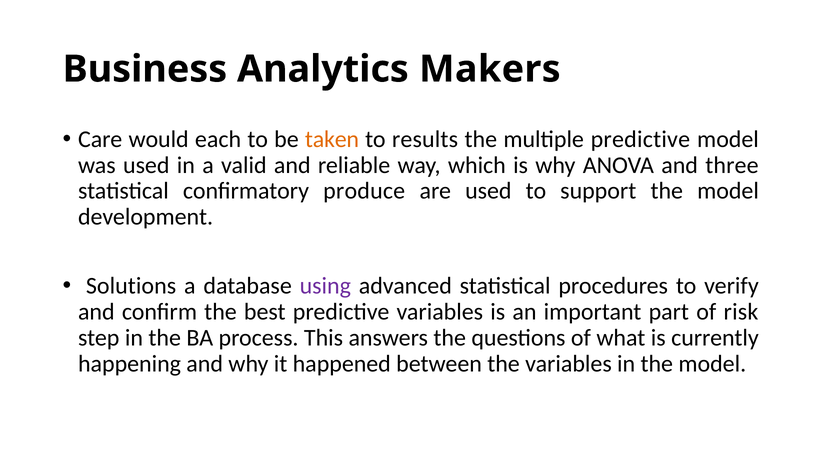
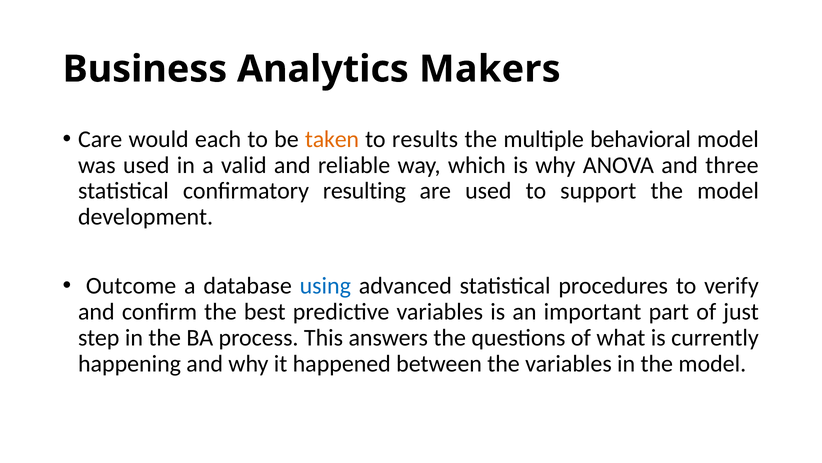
multiple predictive: predictive -> behavioral
produce: produce -> resulting
Solutions: Solutions -> Outcome
using colour: purple -> blue
risk: risk -> just
